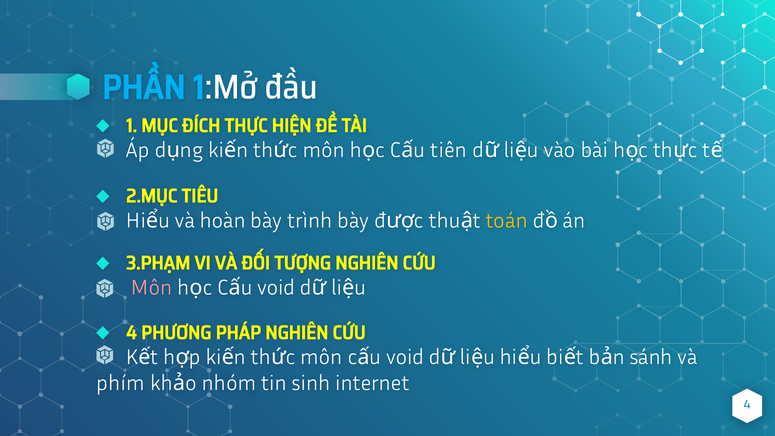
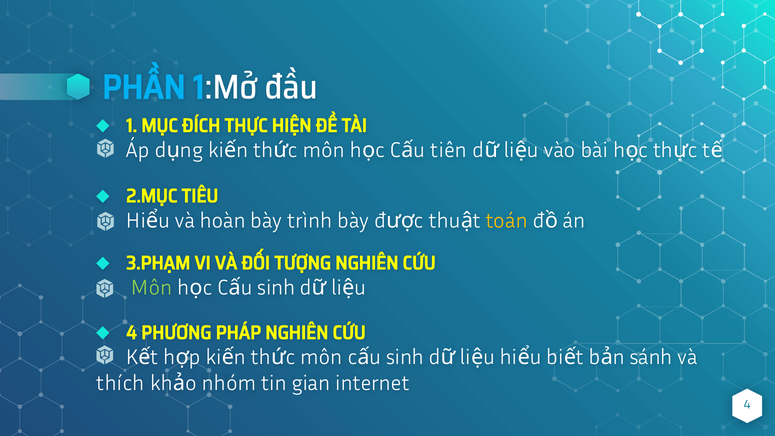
Môn at (152, 288) colour: pink -> light green
void at (276, 288): void -> sinh
void at (405, 357): void -> sinh
phím: phím -> thích
sinh: sinh -> gian
